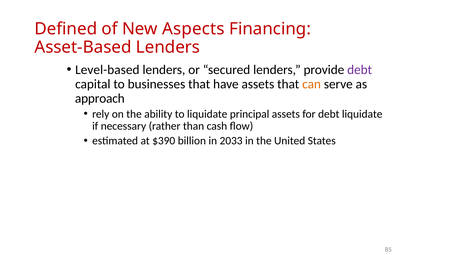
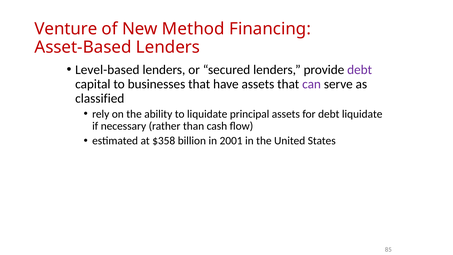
Defined: Defined -> Venture
Aspects: Aspects -> Method
can colour: orange -> purple
approach: approach -> classified
$390: $390 -> $358
2033: 2033 -> 2001
